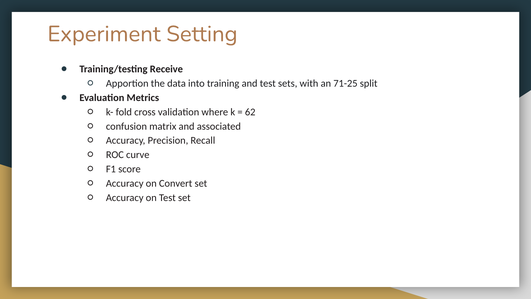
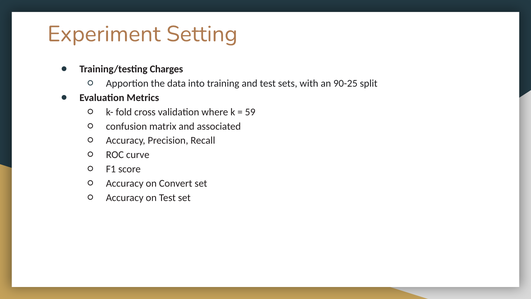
Receive: Receive -> Charges
71-25: 71-25 -> 90-25
62: 62 -> 59
